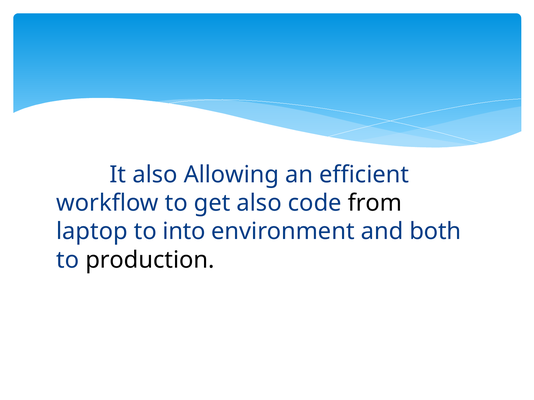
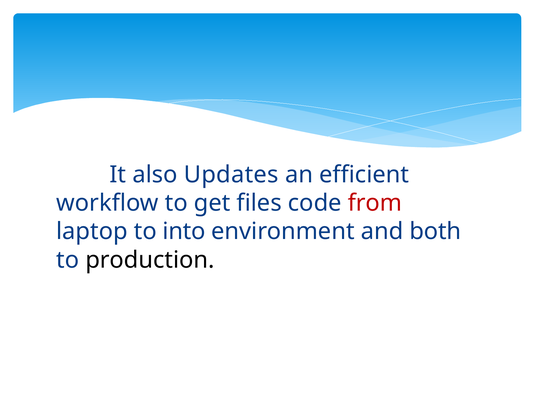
Allowing: Allowing -> Updates
get also: also -> files
from colour: black -> red
